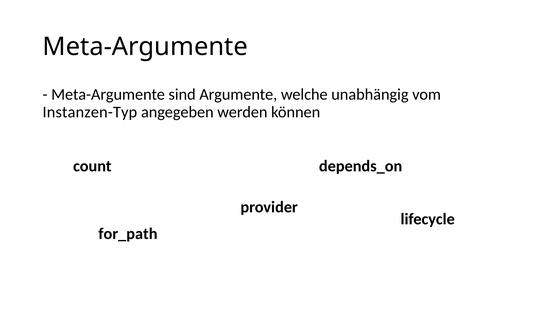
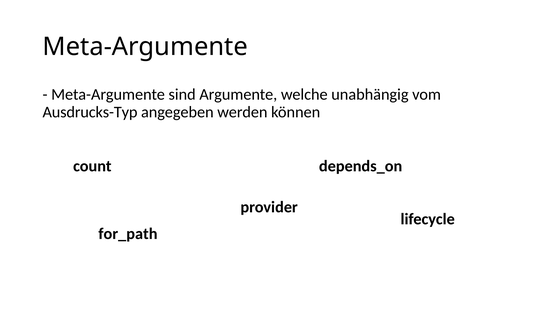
Instanzen-Typ: Instanzen-Typ -> Ausdrucks-Typ
